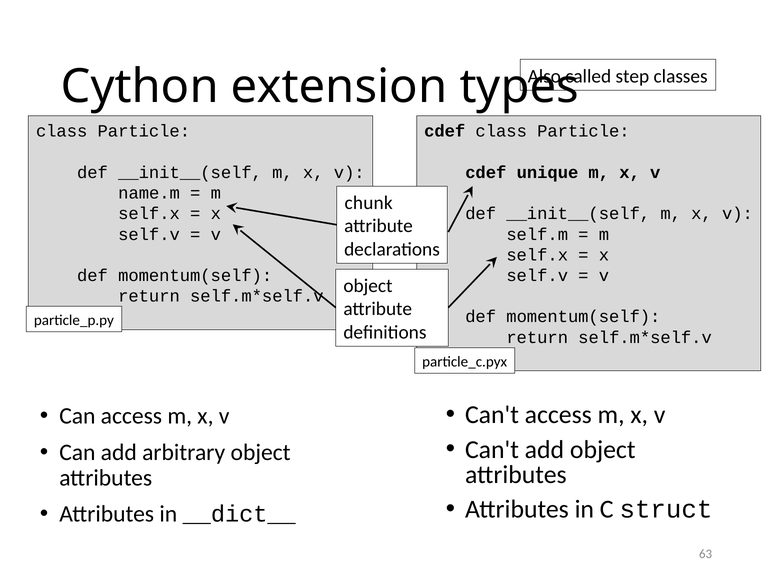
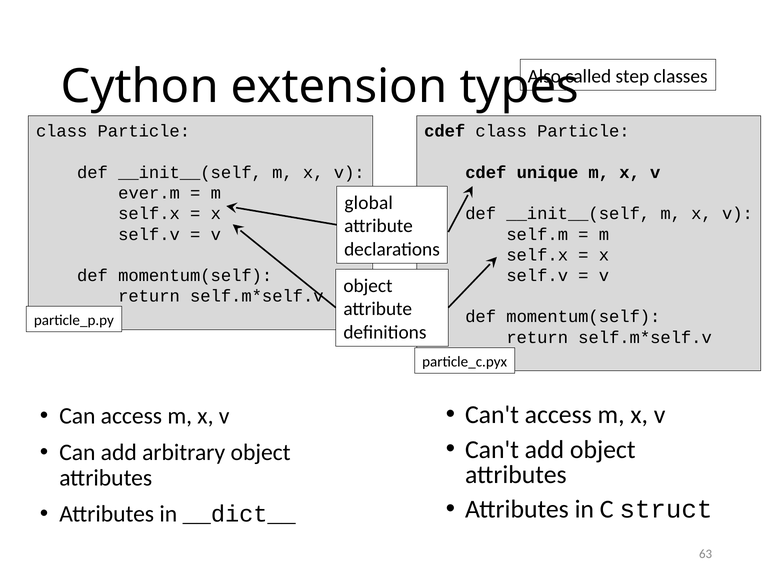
name.m: name.m -> ever.m
chunk: chunk -> global
